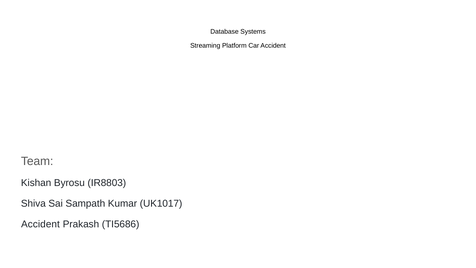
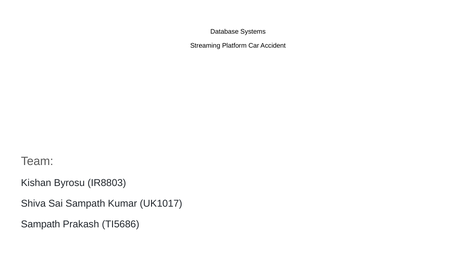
Accident at (40, 224): Accident -> Sampath
